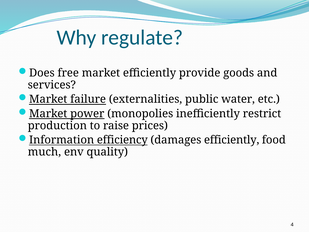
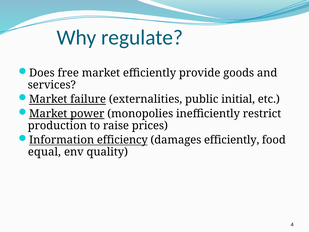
water: water -> initial
much: much -> equal
